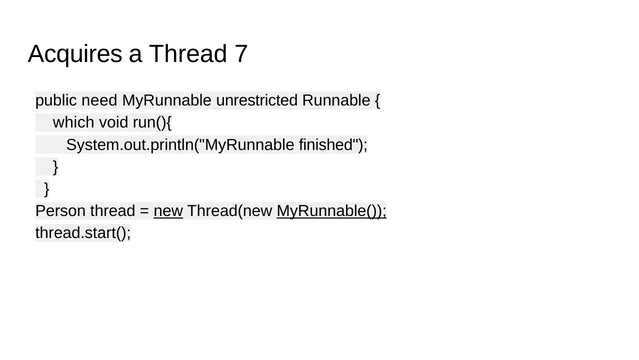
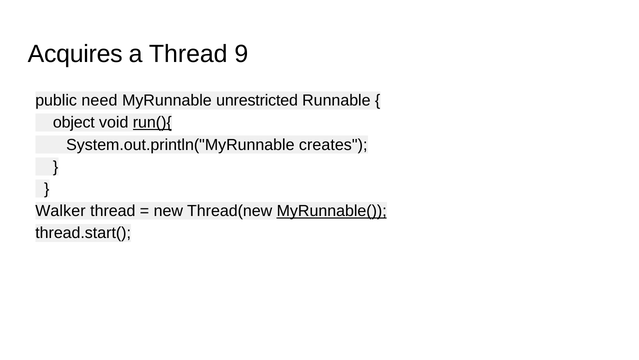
7: 7 -> 9
which: which -> object
run(){ underline: none -> present
finished: finished -> creates
Person: Person -> Walker
new underline: present -> none
